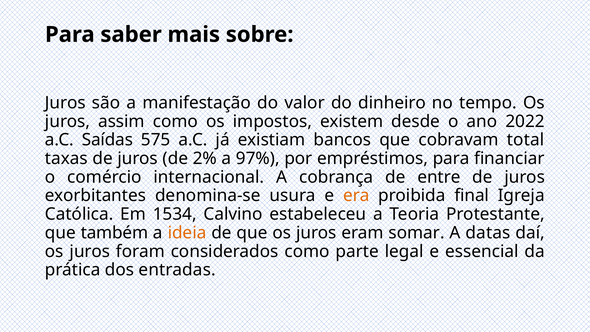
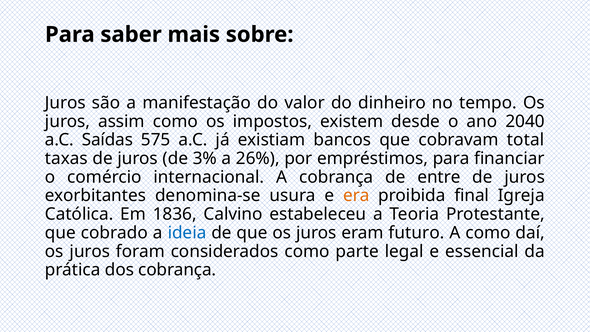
2022: 2022 -> 2040
2%: 2% -> 3%
97%: 97% -> 26%
1534: 1534 -> 1836
também: também -> cobrado
ideia colour: orange -> blue
somar: somar -> futuro
A datas: datas -> como
dos entradas: entradas -> cobrança
